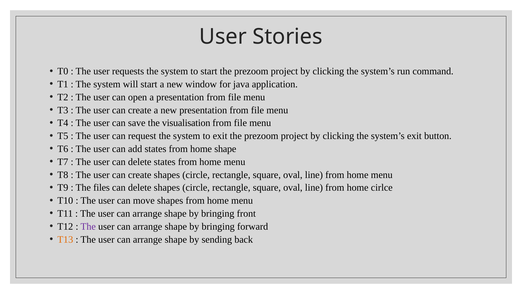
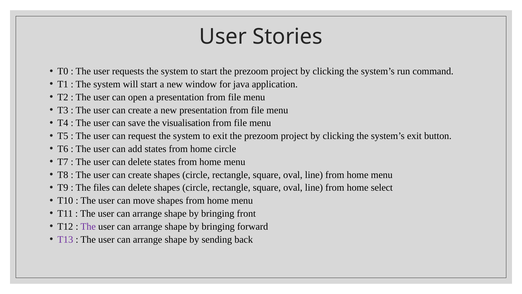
home shape: shape -> circle
cirlce: cirlce -> select
T13 colour: orange -> purple
